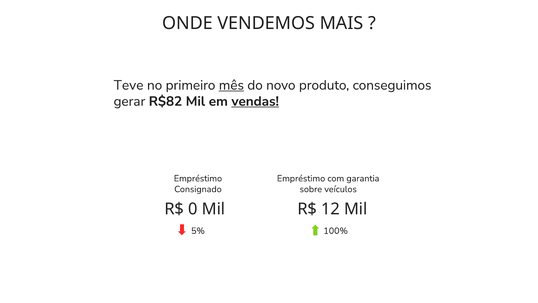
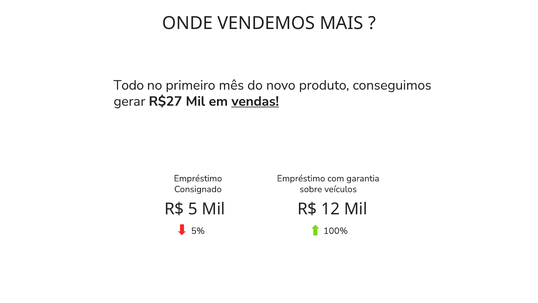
Teve: Teve -> Todo
mês underline: present -> none
R$82: R$82 -> R$27
0: 0 -> 5
